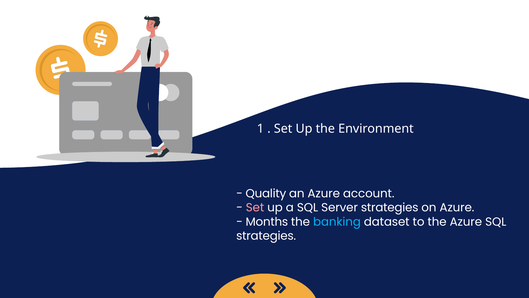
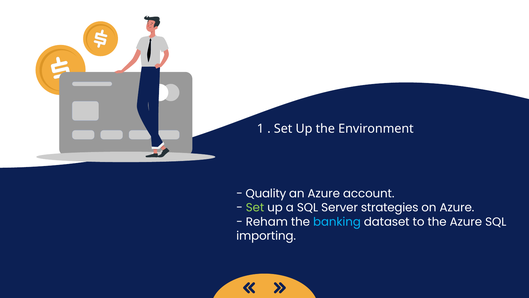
Set at (255, 207) colour: pink -> light green
Months: Months -> Reham
strategies at (266, 236): strategies -> importing
